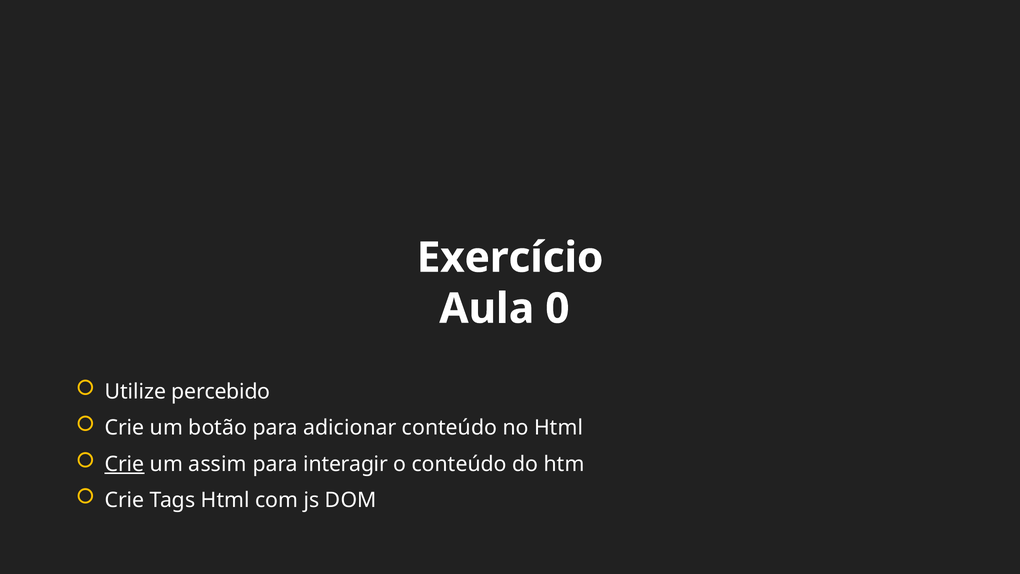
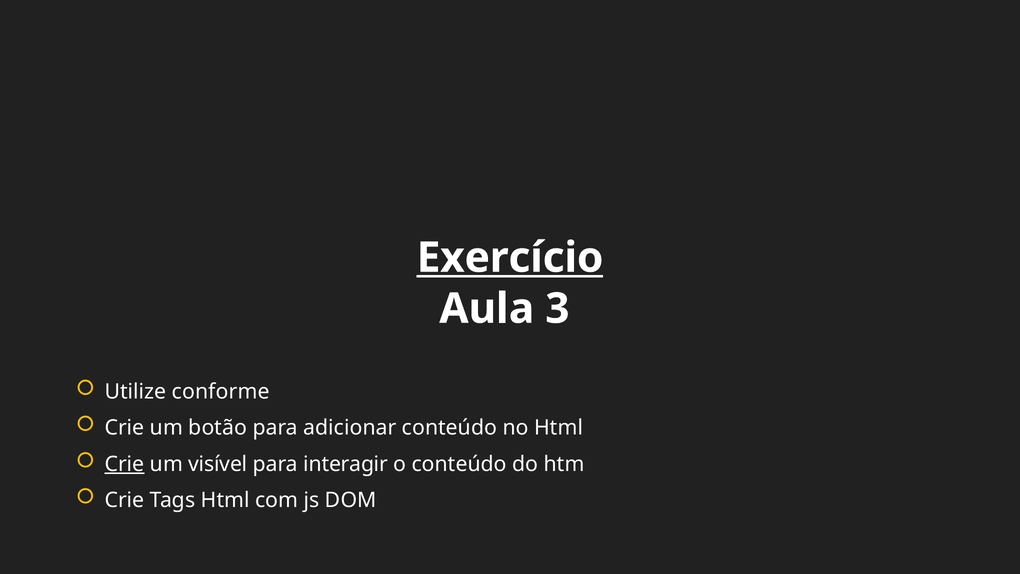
Exercício underline: none -> present
0: 0 -> 3
percebido: percebido -> conforme
assim: assim -> visível
